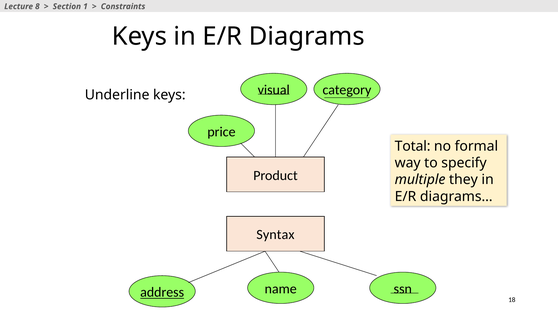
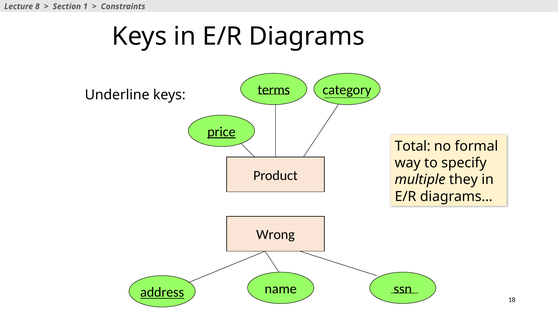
visual: visual -> terms
price underline: none -> present
Syntax: Syntax -> Wrong
